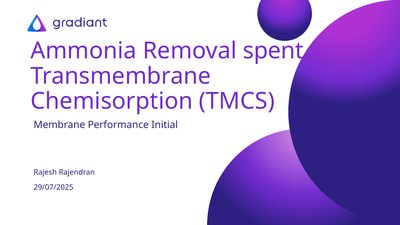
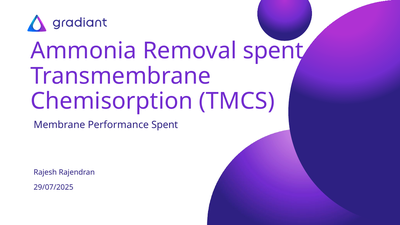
Performance Initial: Initial -> Spent
